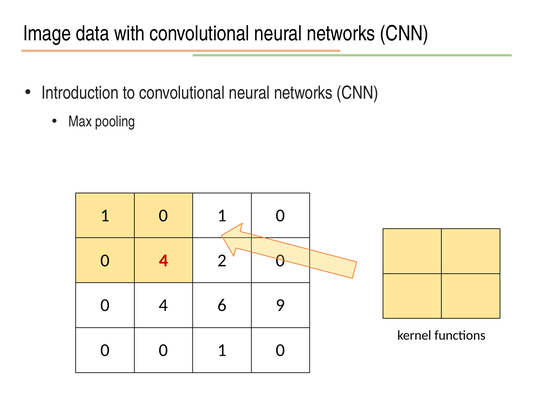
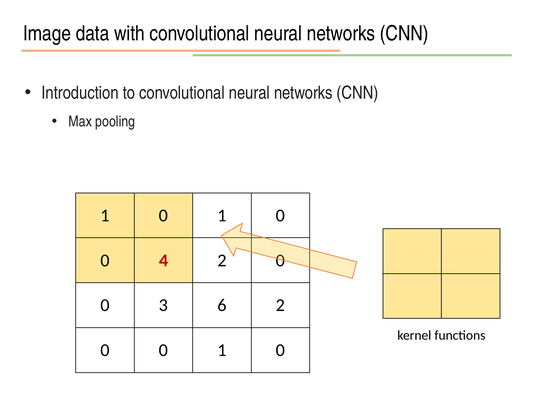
4 at (164, 305): 4 -> 3
6 9: 9 -> 2
